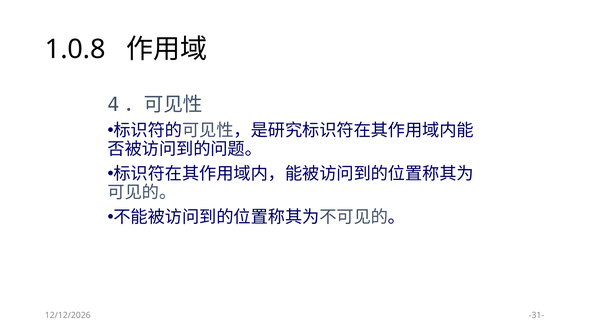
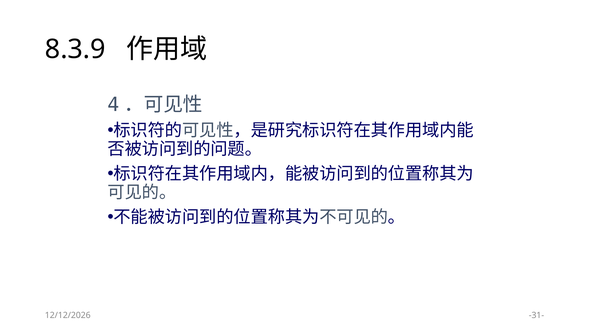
1.0.8: 1.0.8 -> 8.3.9
